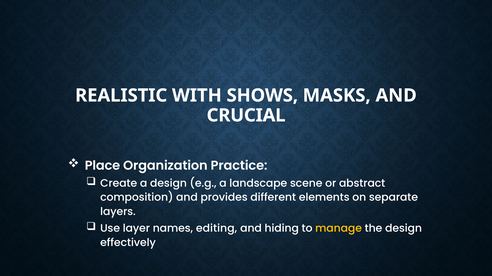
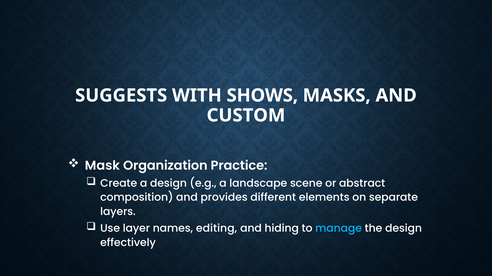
REALISTIC: REALISTIC -> SUGGESTS
CRUCIAL: CRUCIAL -> CUSTOM
Place: Place -> Mask
manage colour: yellow -> light blue
